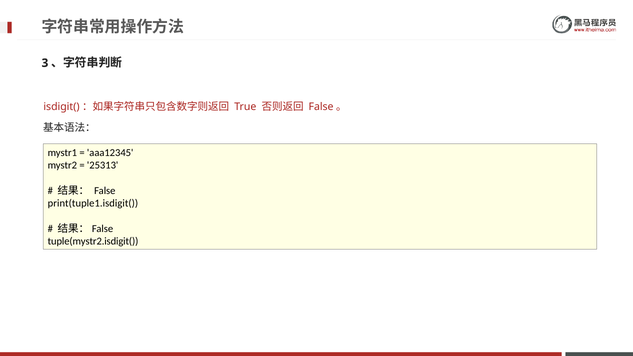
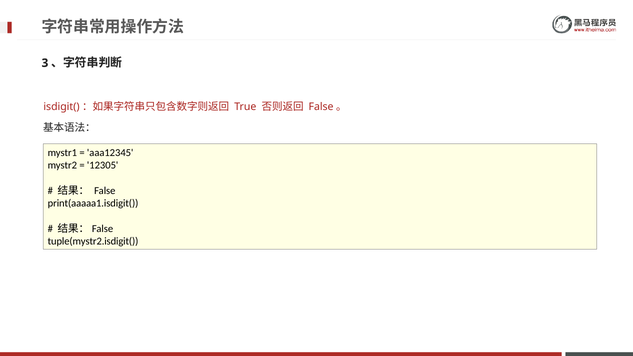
25313: 25313 -> 12305
print(tuple1.isdigit(: print(tuple1.isdigit( -> print(aaaaa1.isdigit(
